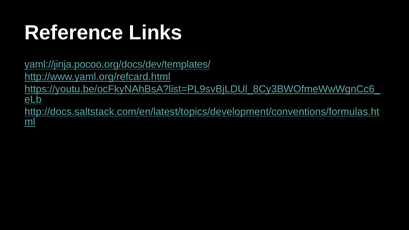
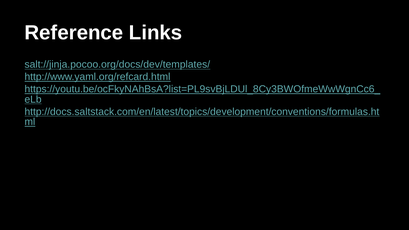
yaml://jinja.pocoo.org/docs/dev/templates/: yaml://jinja.pocoo.org/docs/dev/templates/ -> salt://jinja.pocoo.org/docs/dev/templates/
